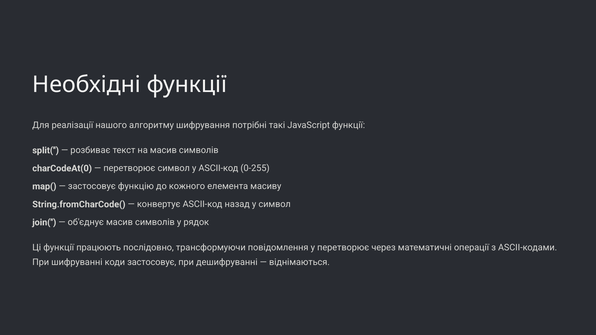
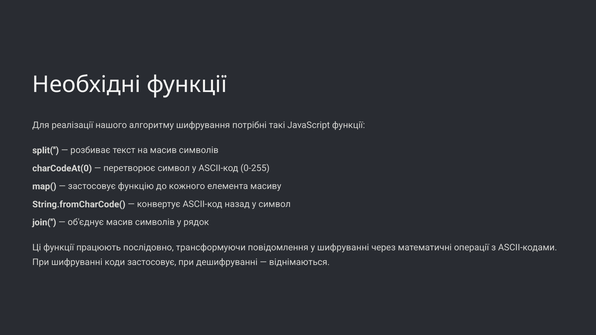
у перетворює: перетворює -> шифруванні
